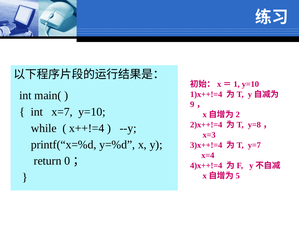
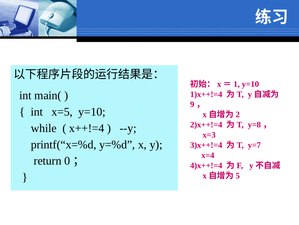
x=7: x=7 -> x=5
